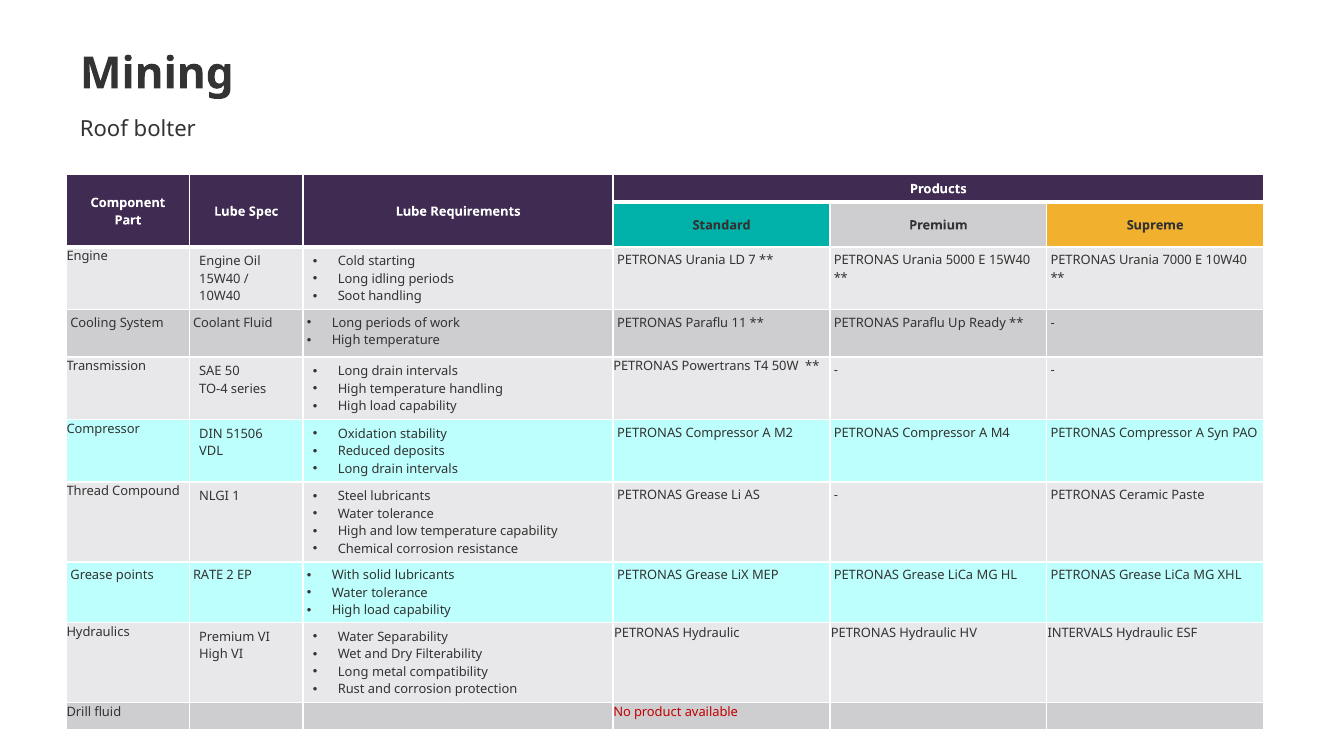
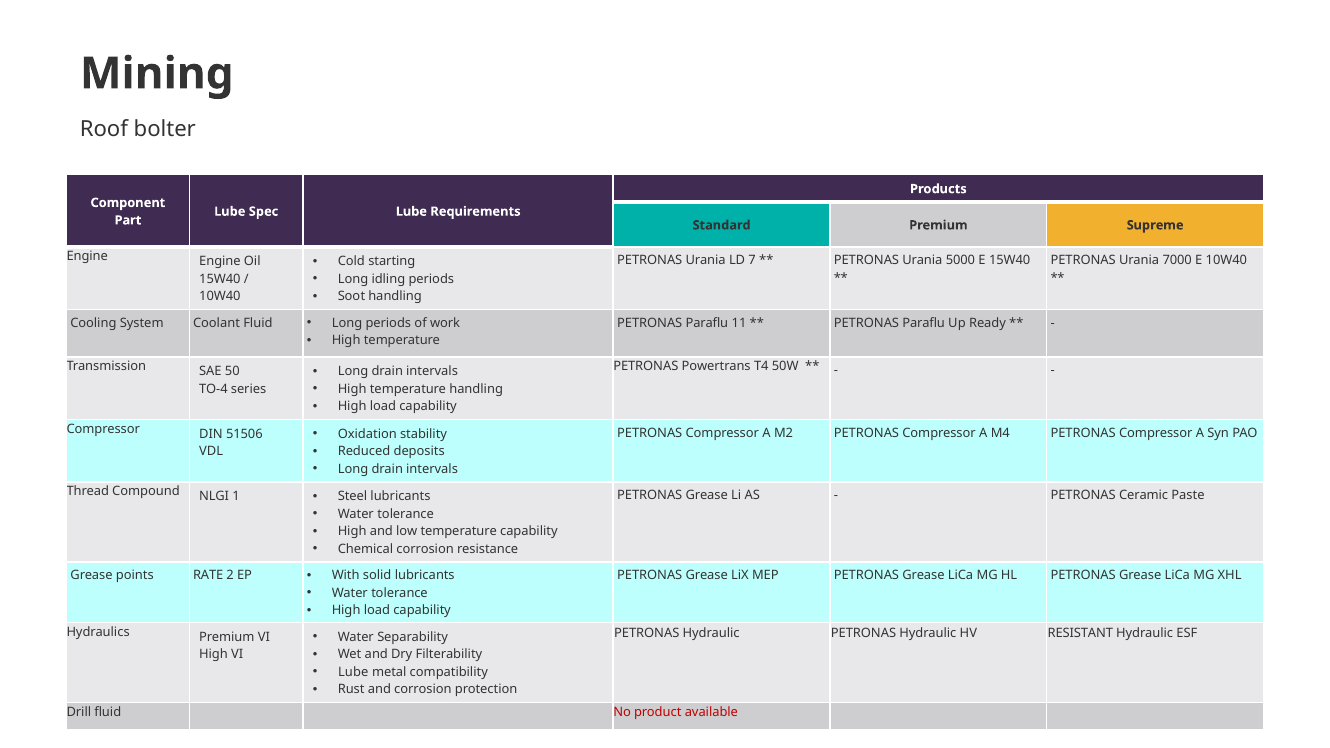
HV INTERVALS: INTERVALS -> RESISTANT
Long at (353, 672): Long -> Lube
